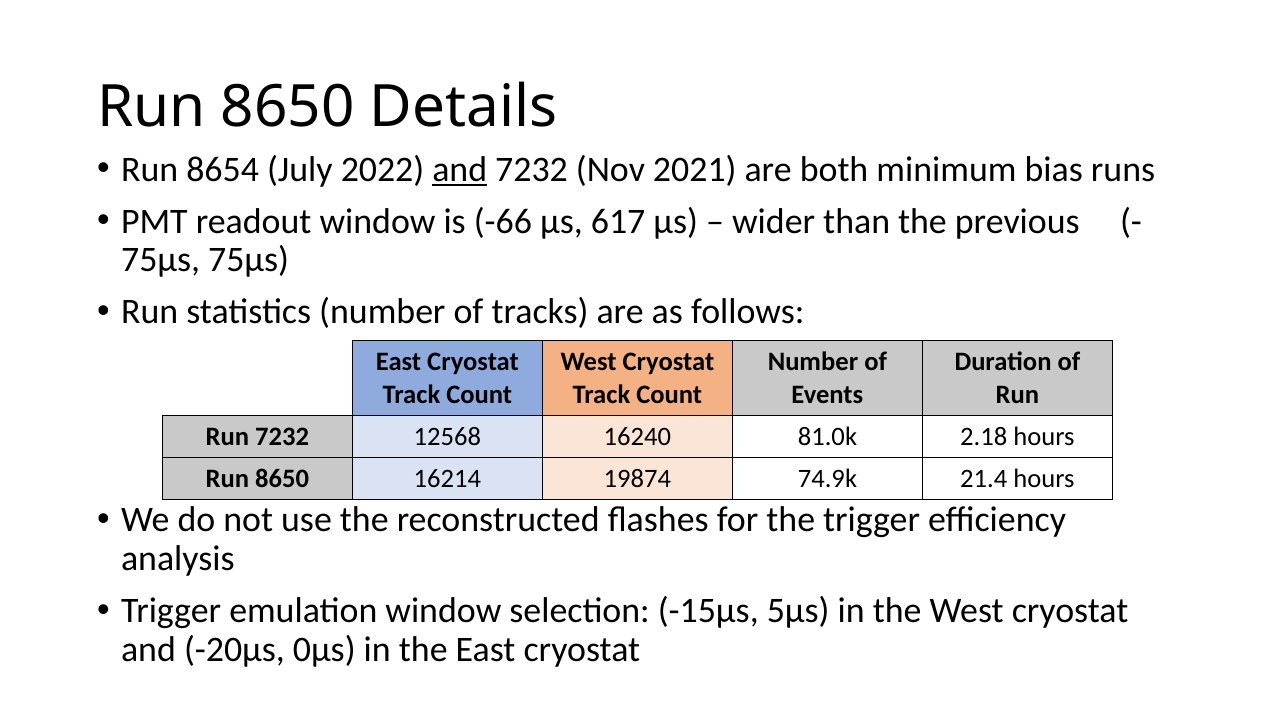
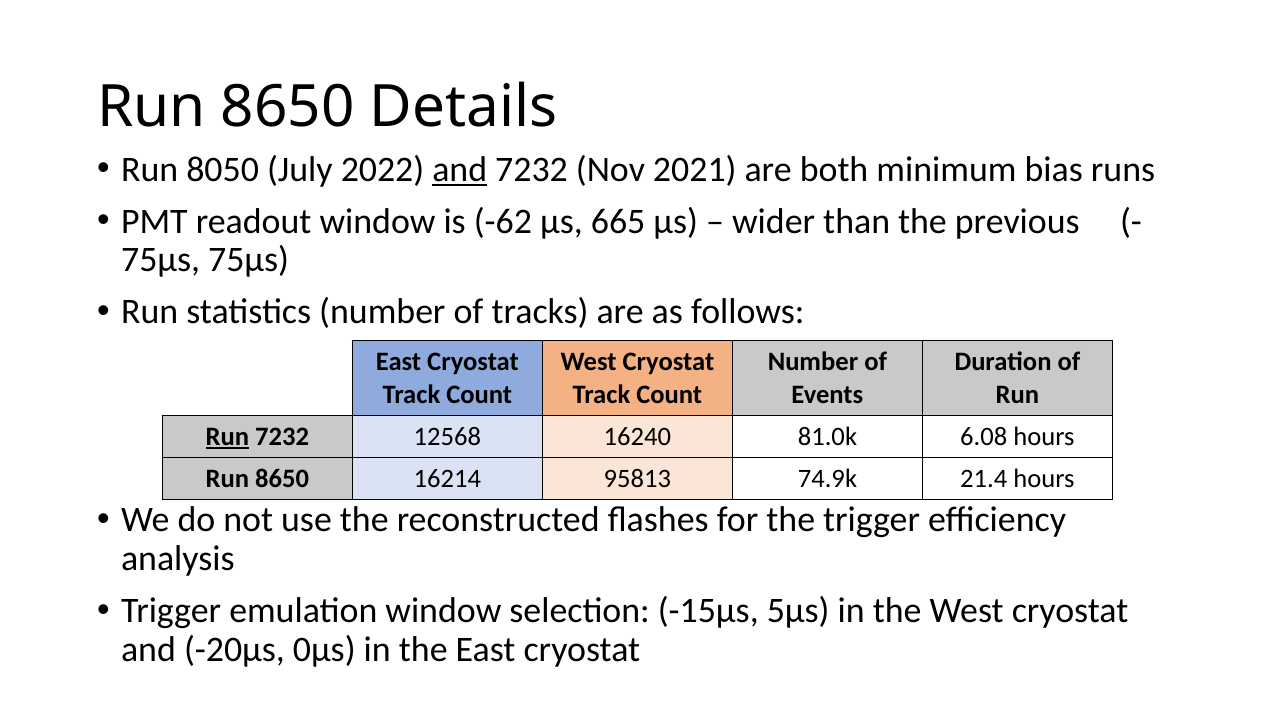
8654: 8654 -> 8050
-66: -66 -> -62
617: 617 -> 665
Run at (227, 437) underline: none -> present
2.18: 2.18 -> 6.08
19874: 19874 -> 95813
